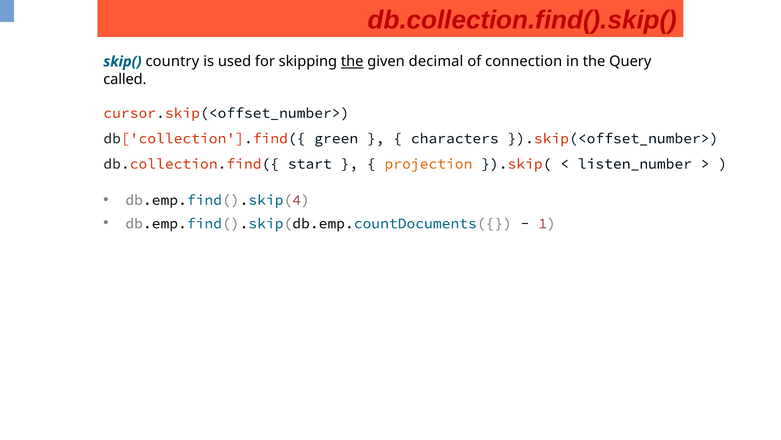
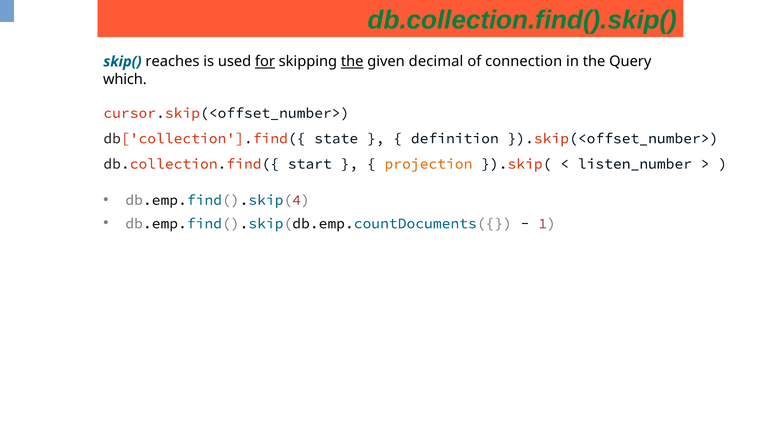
db.collection.find().skip( colour: red -> green
country: country -> reaches
for underline: none -> present
called: called -> which
green: green -> state
characters: characters -> definition
